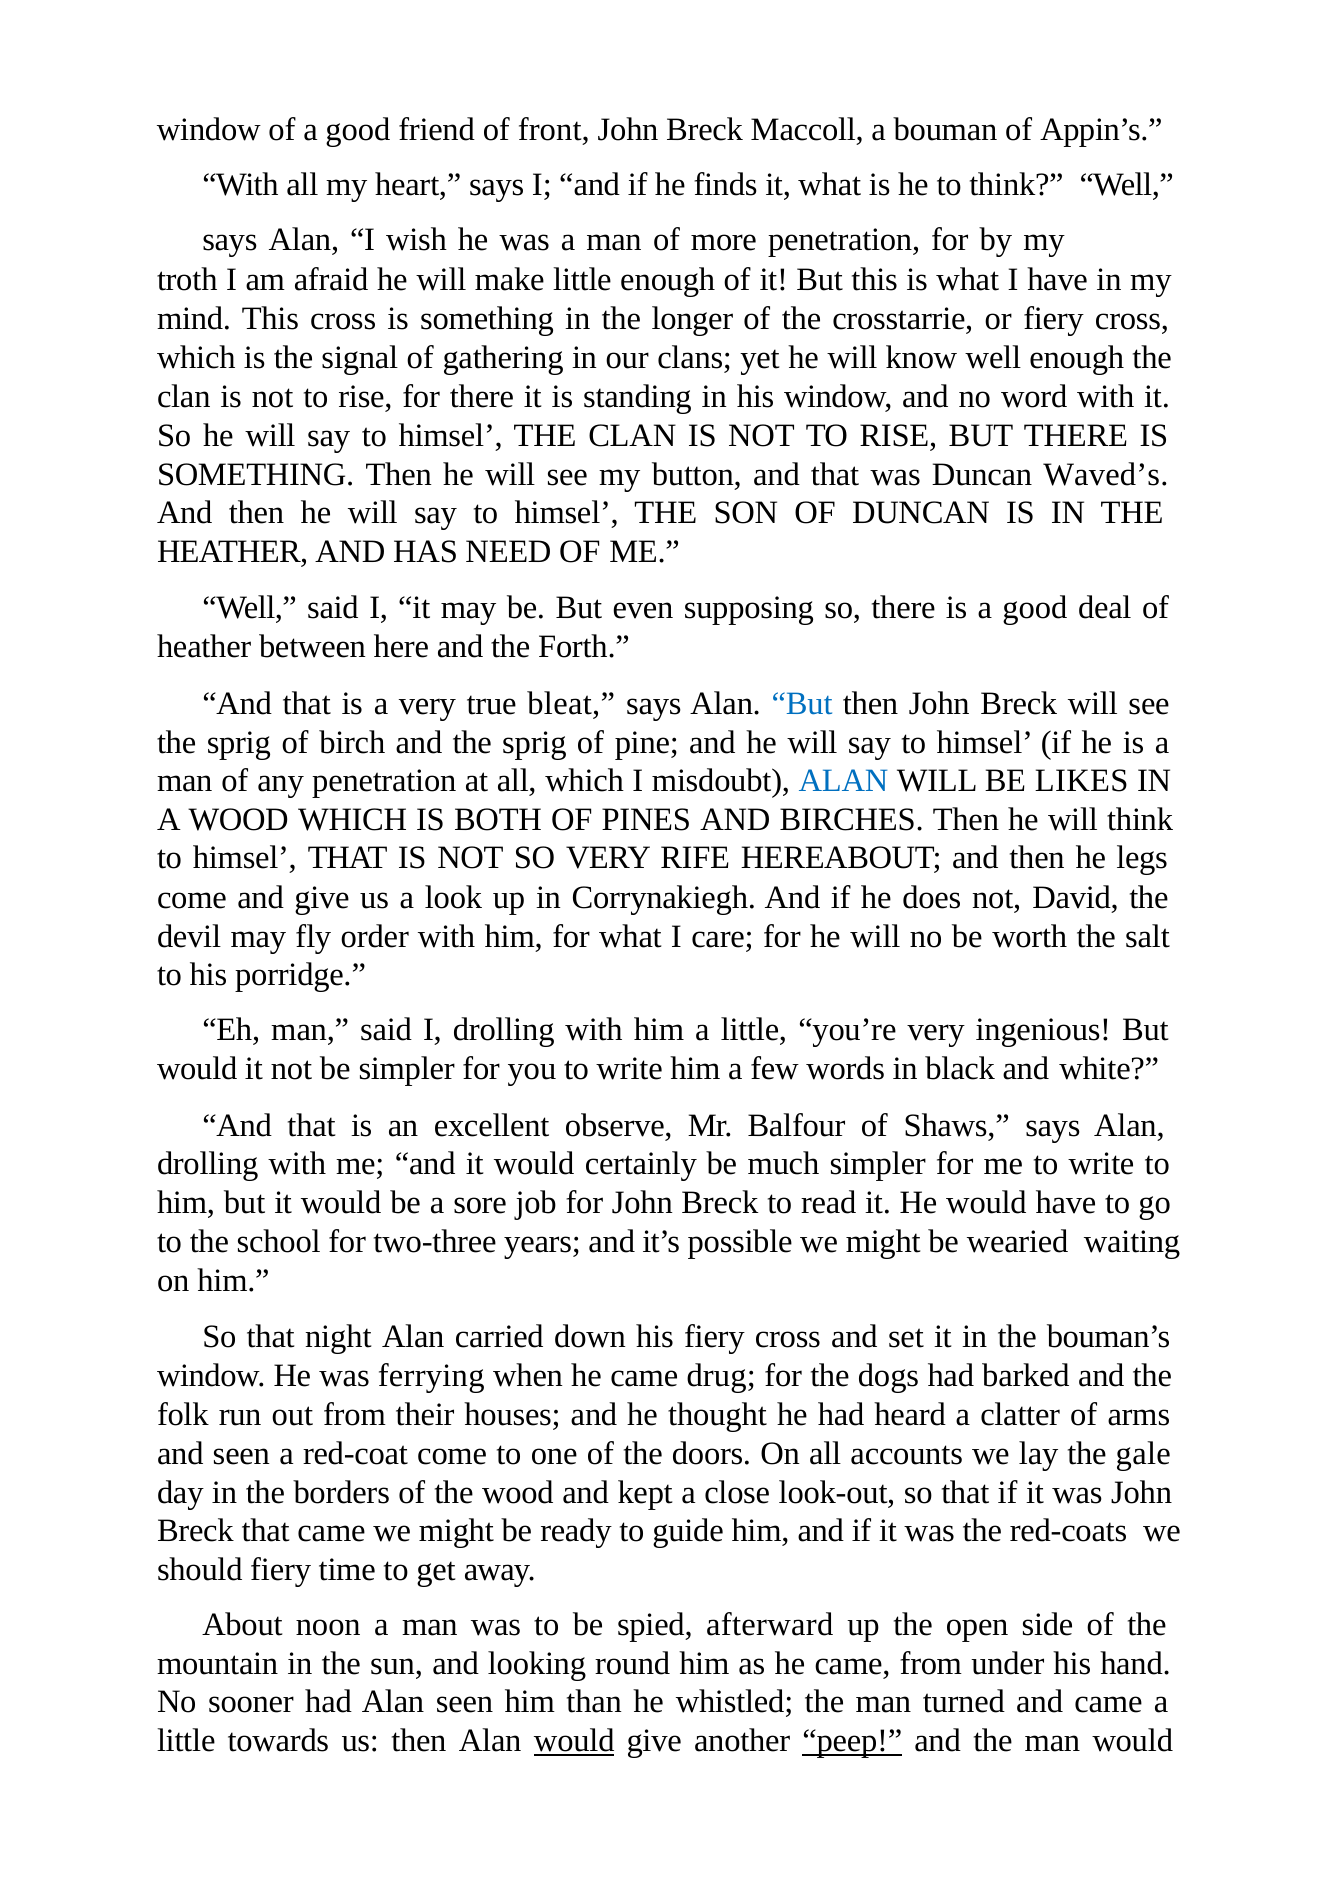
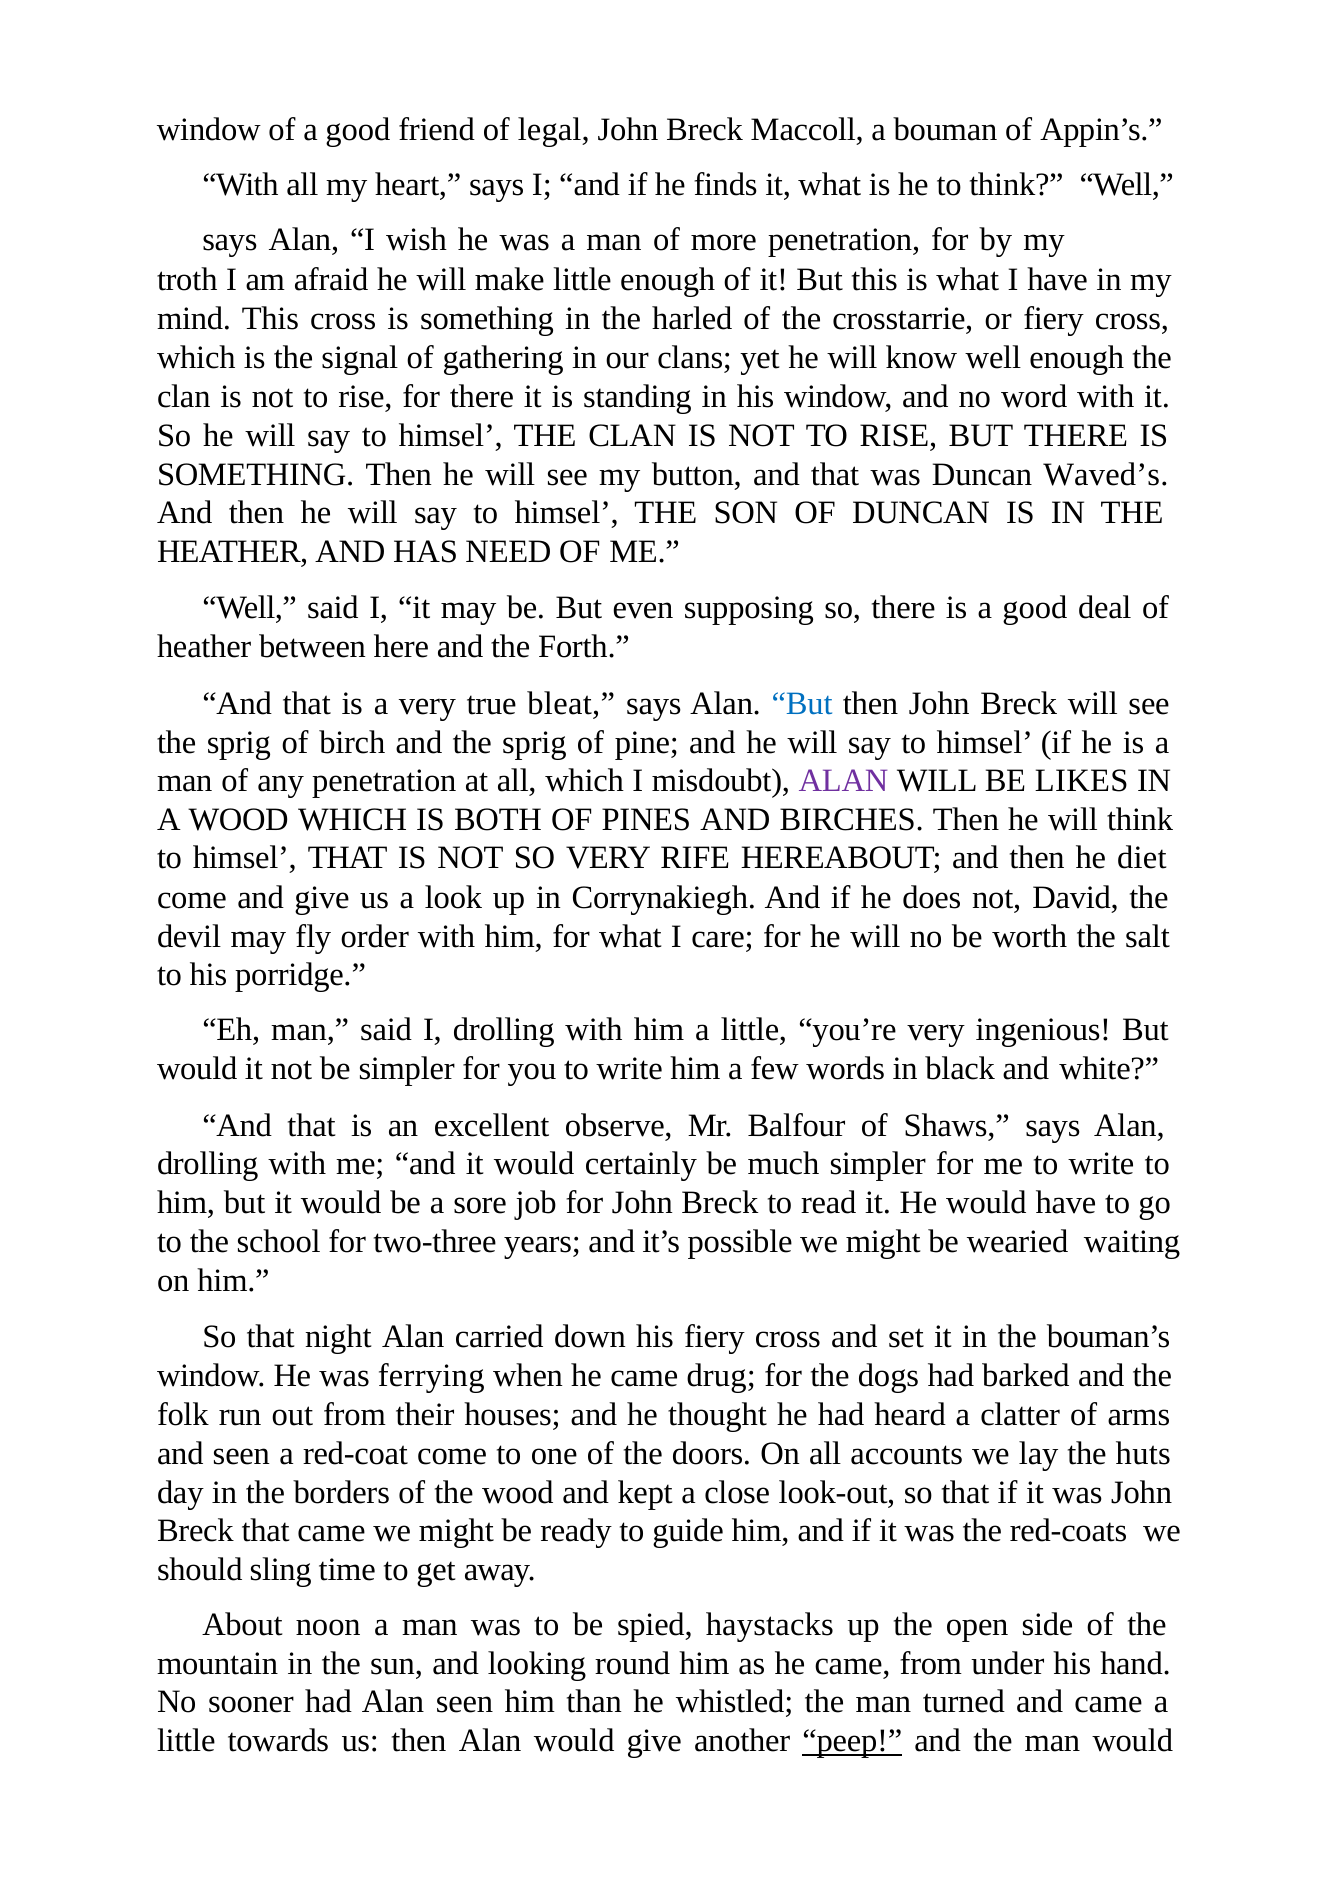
front: front -> legal
longer: longer -> harled
ALAN at (844, 781) colour: blue -> purple
legs: legs -> diet
gale: gale -> huts
should fiery: fiery -> sling
afterward: afterward -> haystacks
would at (574, 1740) underline: present -> none
